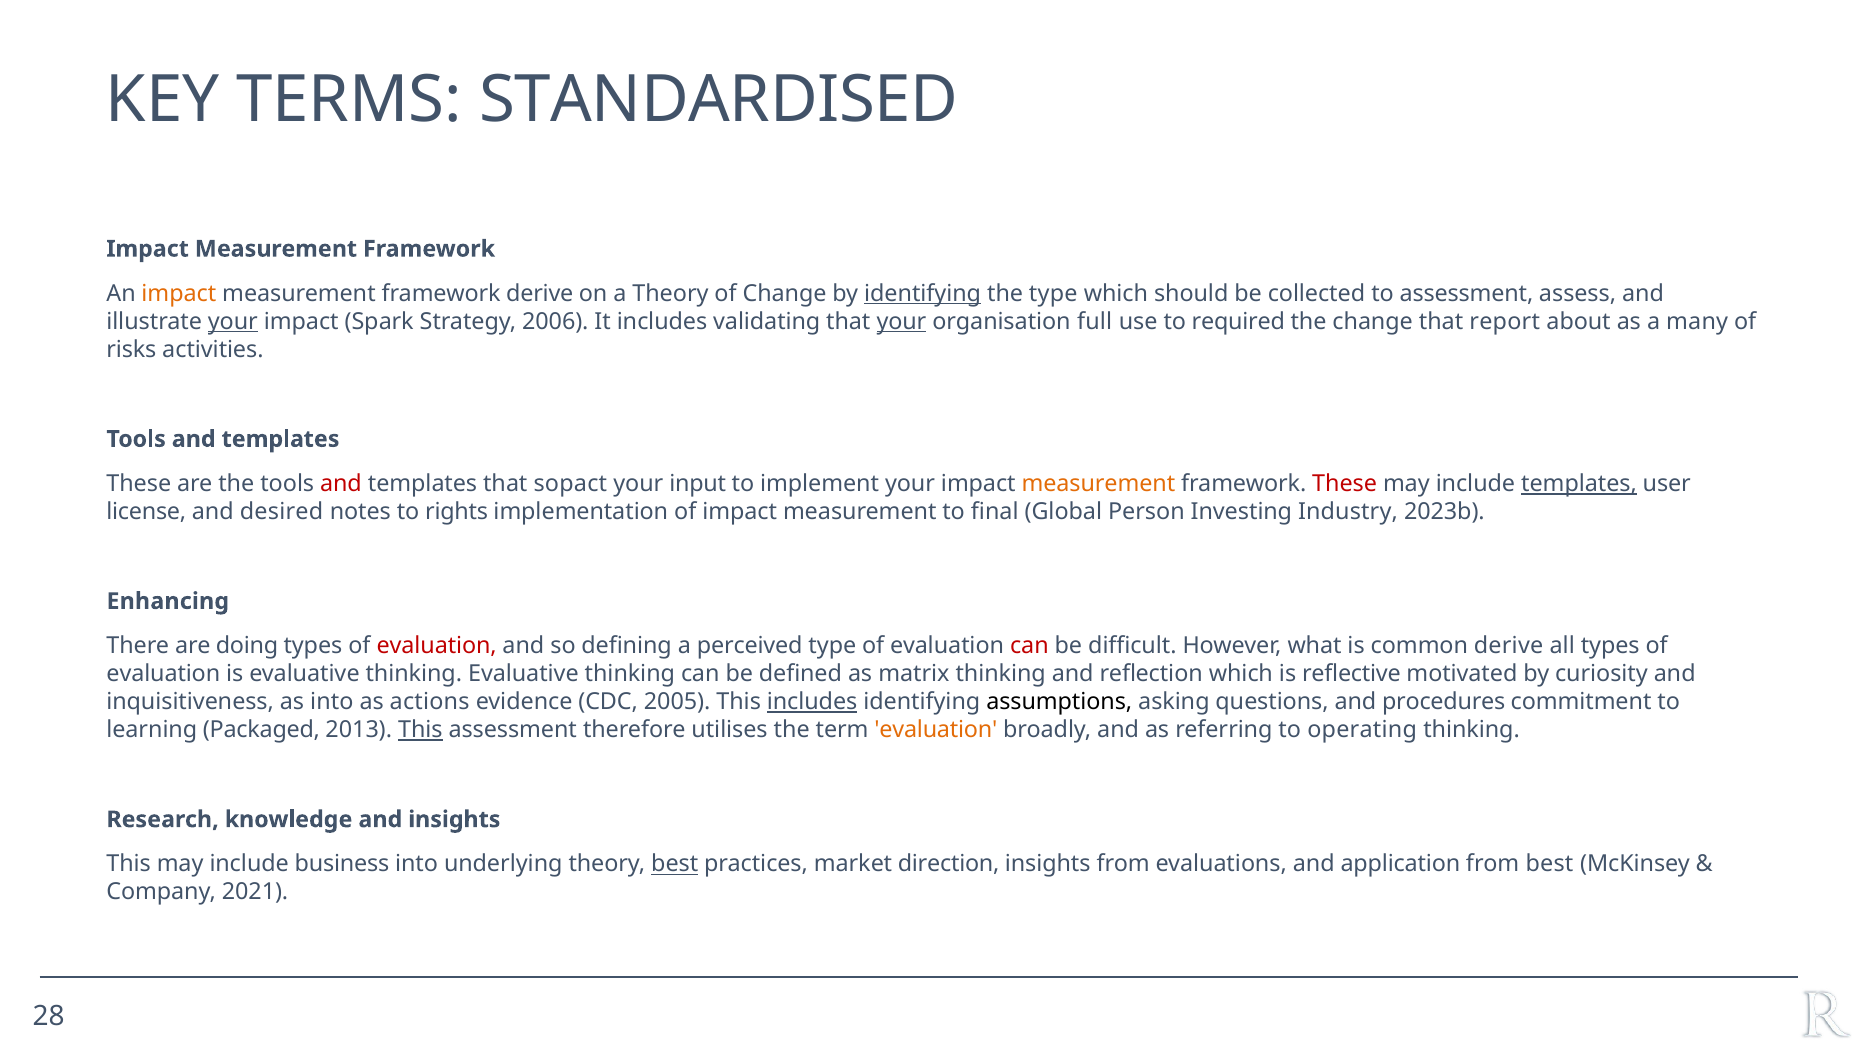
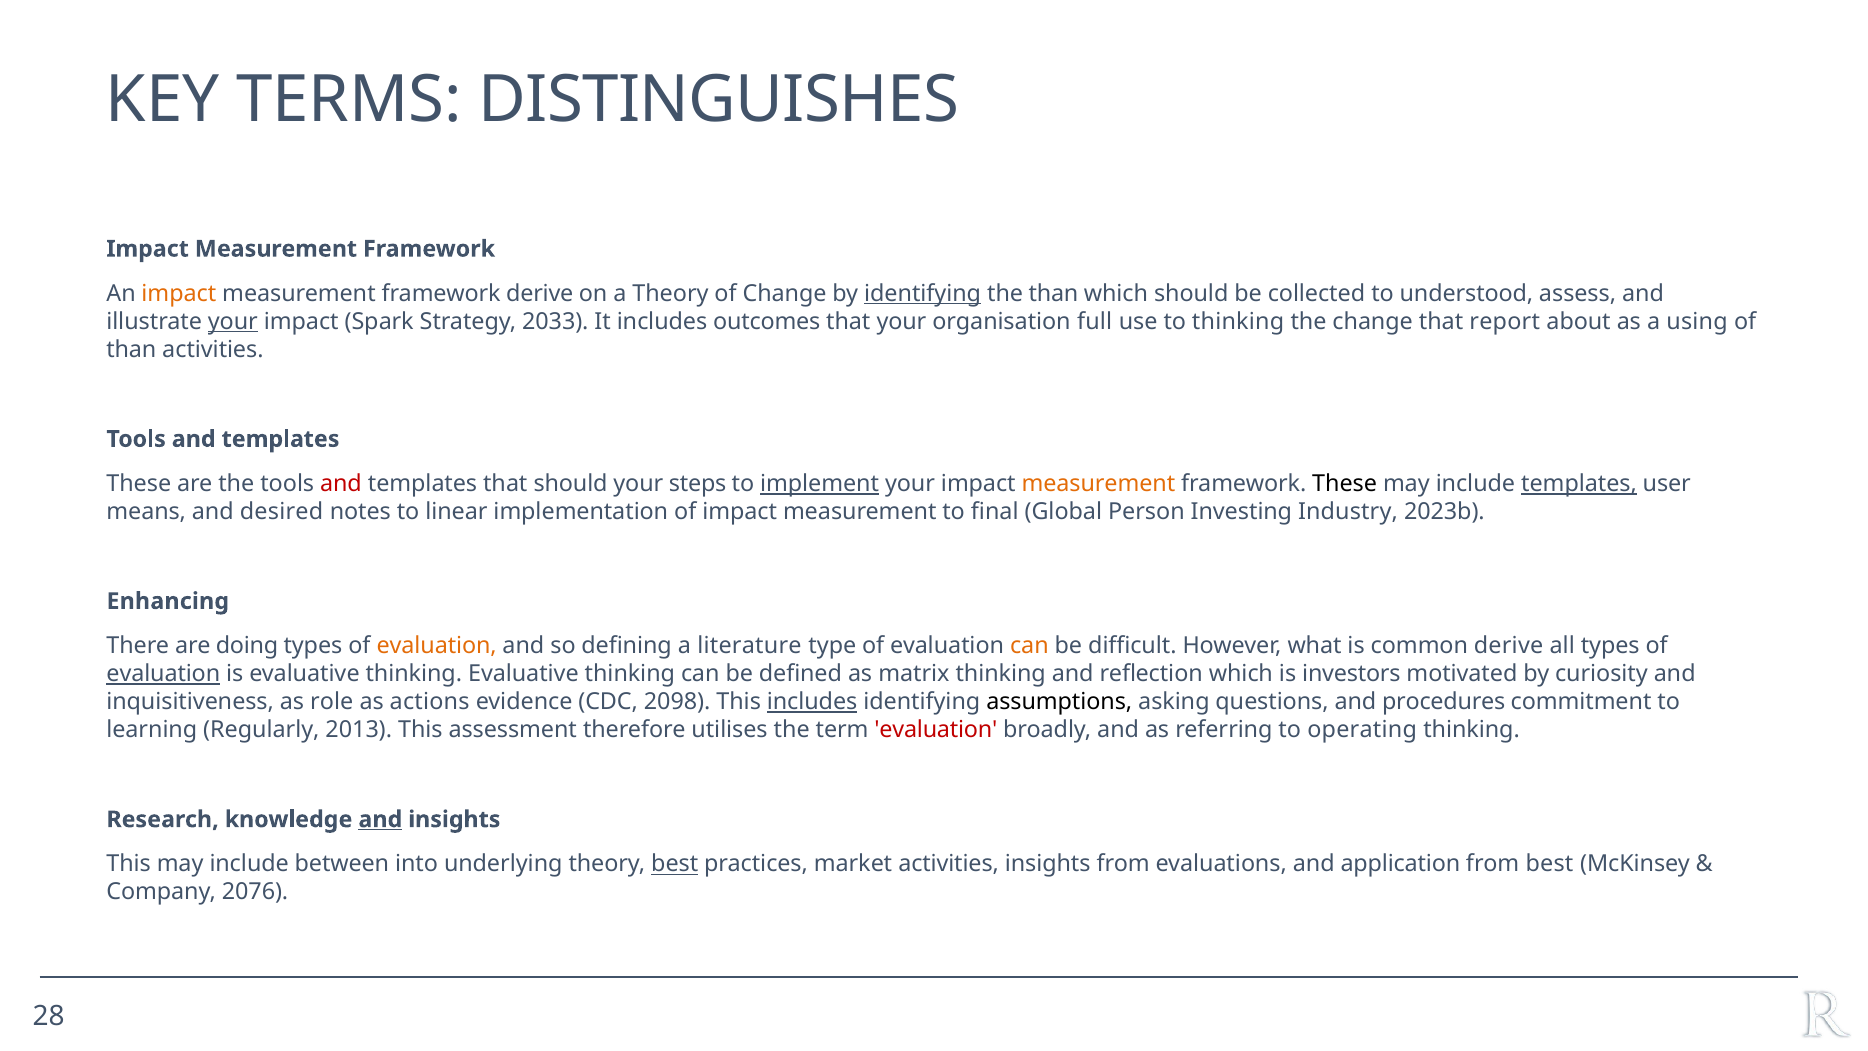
STANDARDISED: STANDARDISED -> DISTINGUISHES
the type: type -> than
to assessment: assessment -> understood
2006: 2006 -> 2033
validating: validating -> outcomes
your at (901, 322) underline: present -> none
to required: required -> thinking
many: many -> using
risks at (131, 350): risks -> than
that sopact: sopact -> should
input: input -> steps
implement underline: none -> present
These at (1345, 484) colour: red -> black
license: license -> means
rights: rights -> linear
evaluation at (437, 646) colour: red -> orange
perceived: perceived -> literature
can at (1029, 646) colour: red -> orange
evaluation at (163, 674) underline: none -> present
reflective: reflective -> investors
as into: into -> role
2005: 2005 -> 2098
Packaged: Packaged -> Regularly
This at (420, 730) underline: present -> none
evaluation at (936, 730) colour: orange -> red
and at (380, 819) underline: none -> present
business: business -> between
market direction: direction -> activities
2021: 2021 -> 2076
